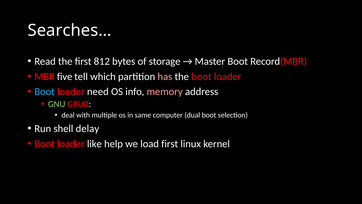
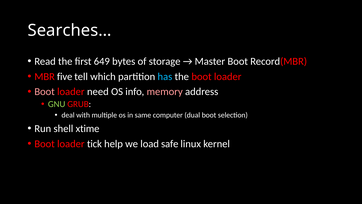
812: 812 -> 649
has colour: pink -> light blue
Boot at (45, 92) colour: light blue -> pink
delay: delay -> xtime
like: like -> tick
load first: first -> safe
